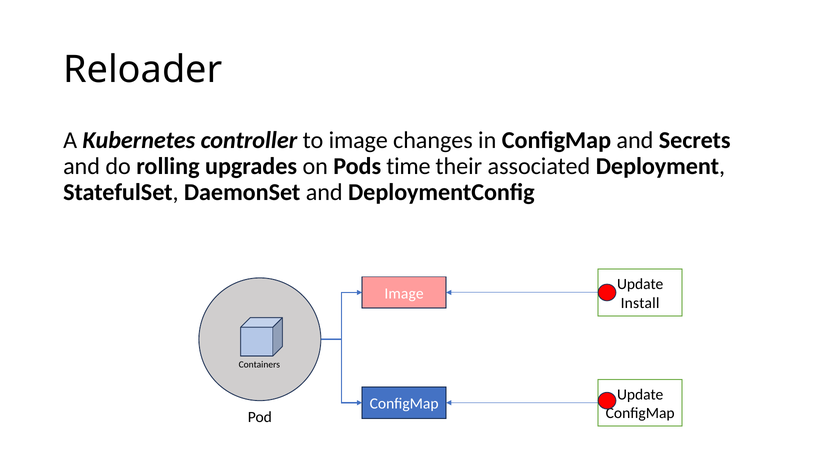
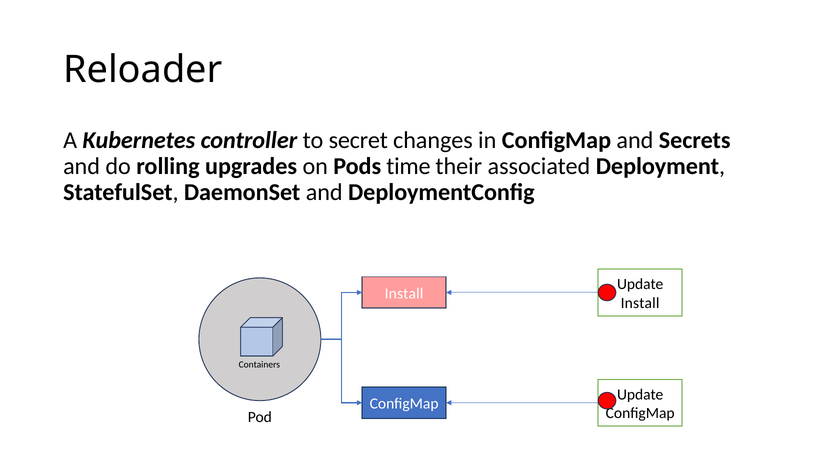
to image: image -> secret
Image at (404, 293): Image -> Install
